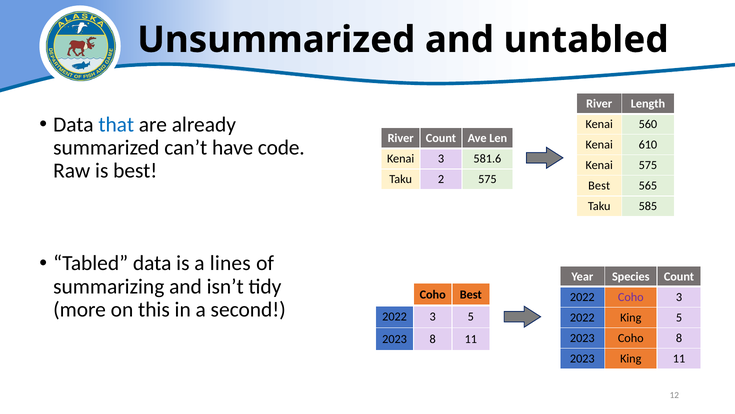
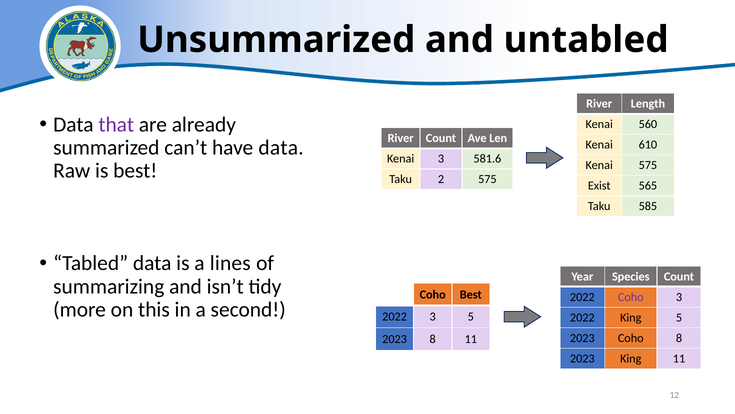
that colour: blue -> purple
have code: code -> data
Best at (599, 186): Best -> Exist
